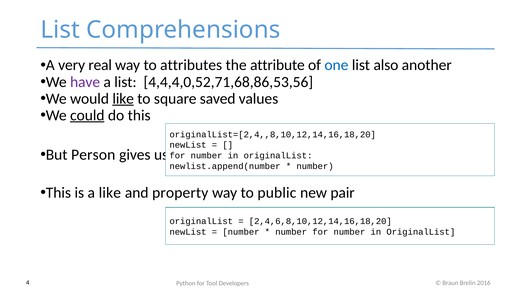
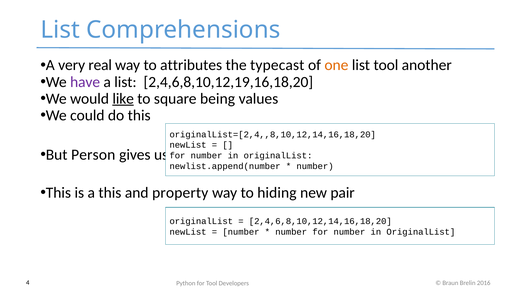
attribute: attribute -> typecast
one colour: blue -> orange
list also: also -> tool
4,4,4,0,52,71,68,86,53,56: 4,4,4,0,52,71,68,86,53,56 -> 2,4,6,8,10,12,19,16,18,20
saved: saved -> being
could underline: present -> none
a like: like -> this
public: public -> hiding
